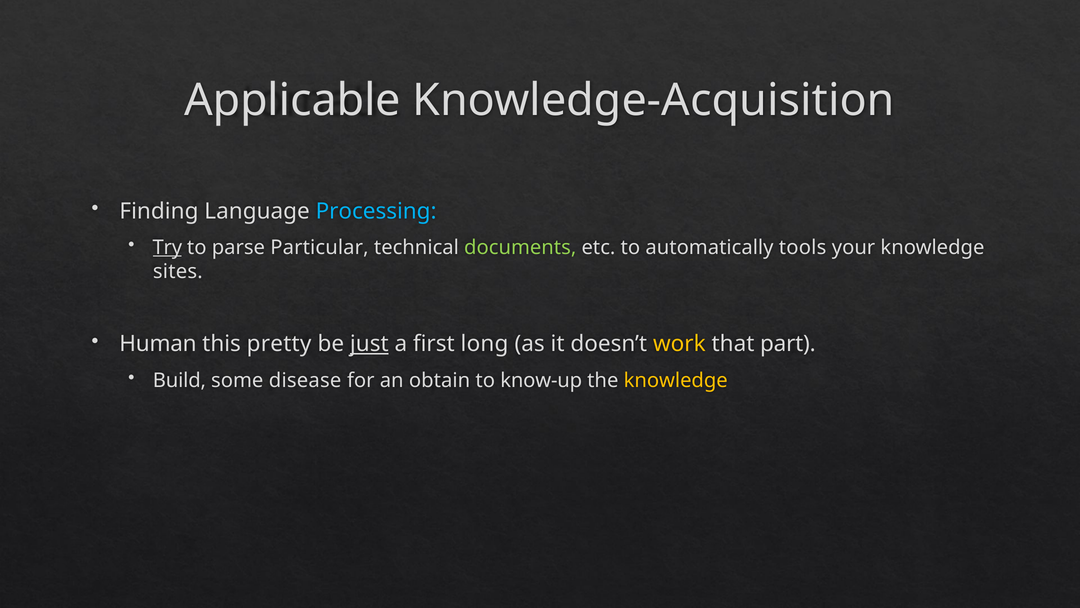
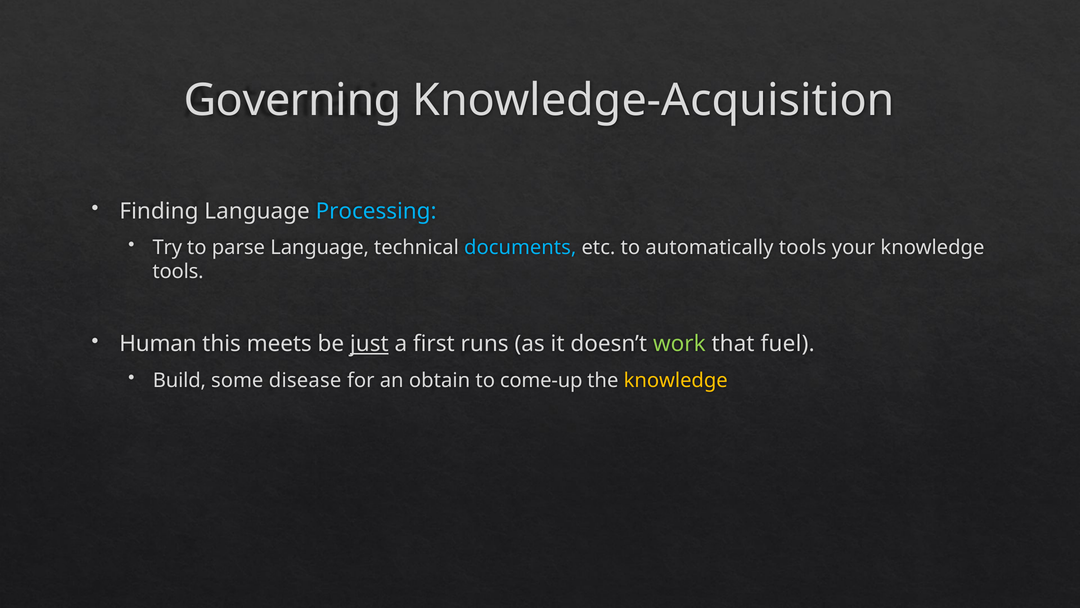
Applicable: Applicable -> Governing
Try underline: present -> none
parse Particular: Particular -> Language
documents colour: light green -> light blue
sites at (178, 272): sites -> tools
pretty: pretty -> meets
long: long -> runs
work colour: yellow -> light green
part: part -> fuel
know-up: know-up -> come-up
